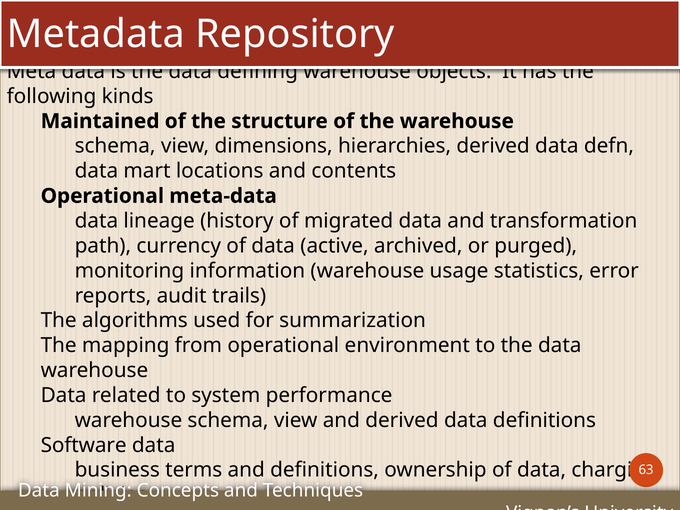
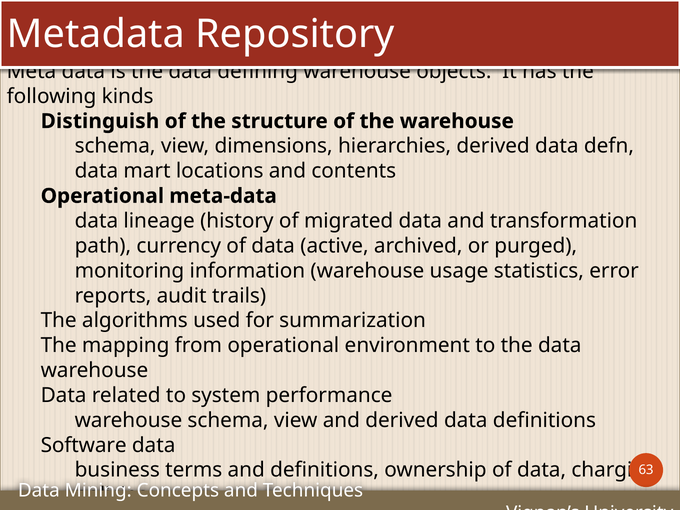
Maintained: Maintained -> Distinguish
